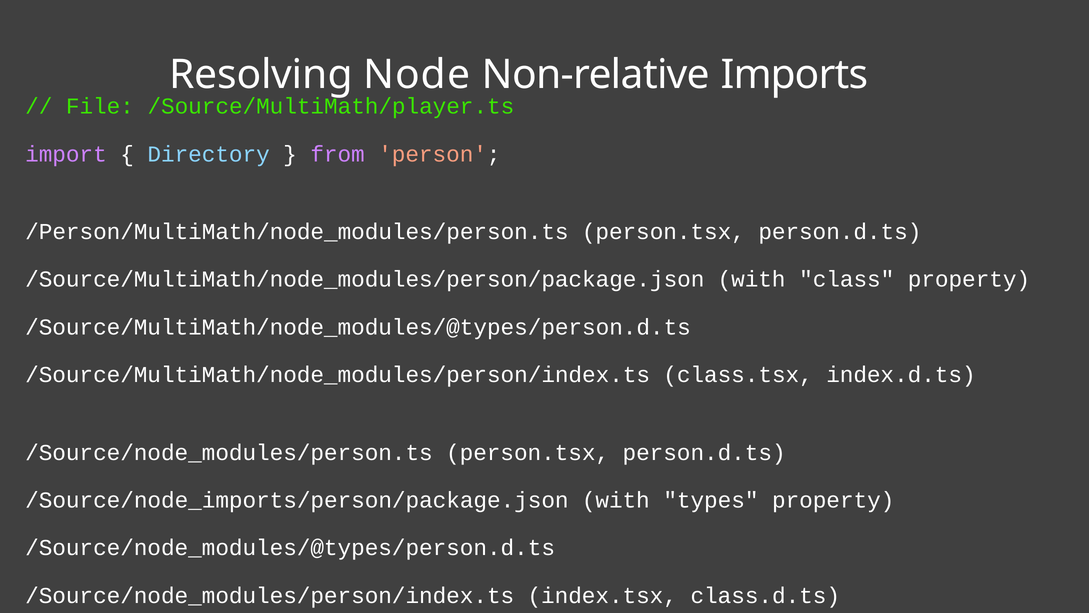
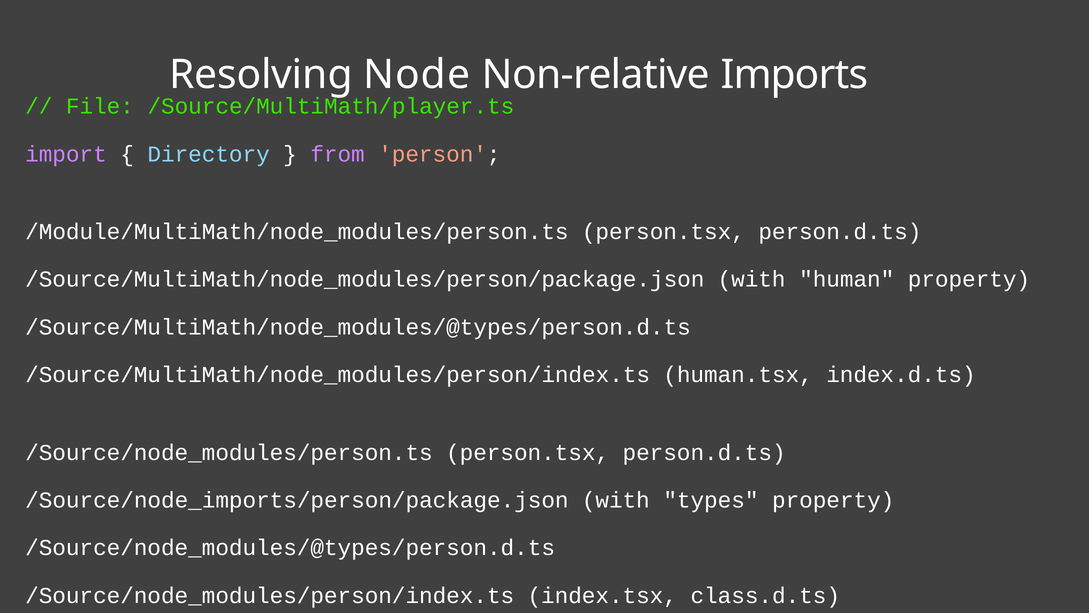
/Person/MultiMath/node_modules/person.ts: /Person/MultiMath/node_modules/person.ts -> /Module/MultiMath/node_modules/person.ts
class: class -> human
class.tsx: class.tsx -> human.tsx
